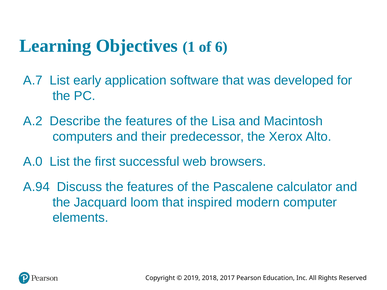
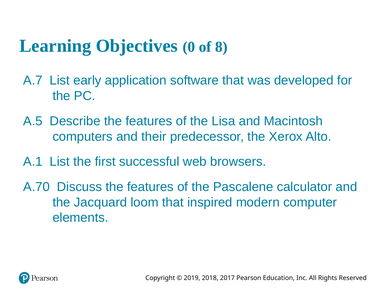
1: 1 -> 0
6: 6 -> 8
A.2: A.2 -> A.5
A.0: A.0 -> A.1
A.94: A.94 -> A.70
